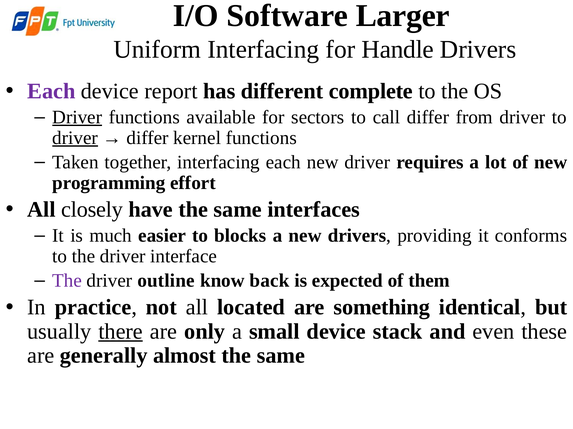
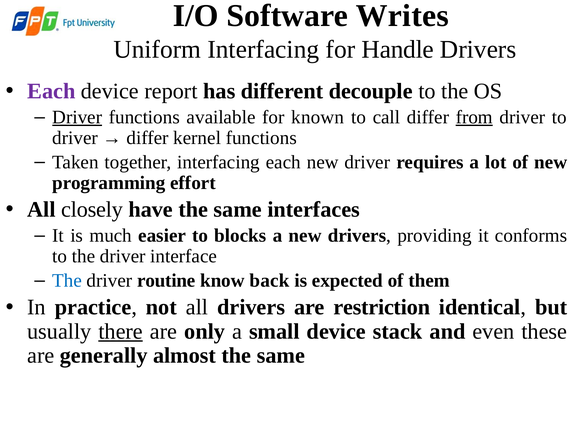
Larger: Larger -> Writes
complete: complete -> decouple
sectors: sectors -> known
from underline: none -> present
driver at (75, 138) underline: present -> none
The at (67, 281) colour: purple -> blue
outline: outline -> routine
all located: located -> drivers
something: something -> restriction
